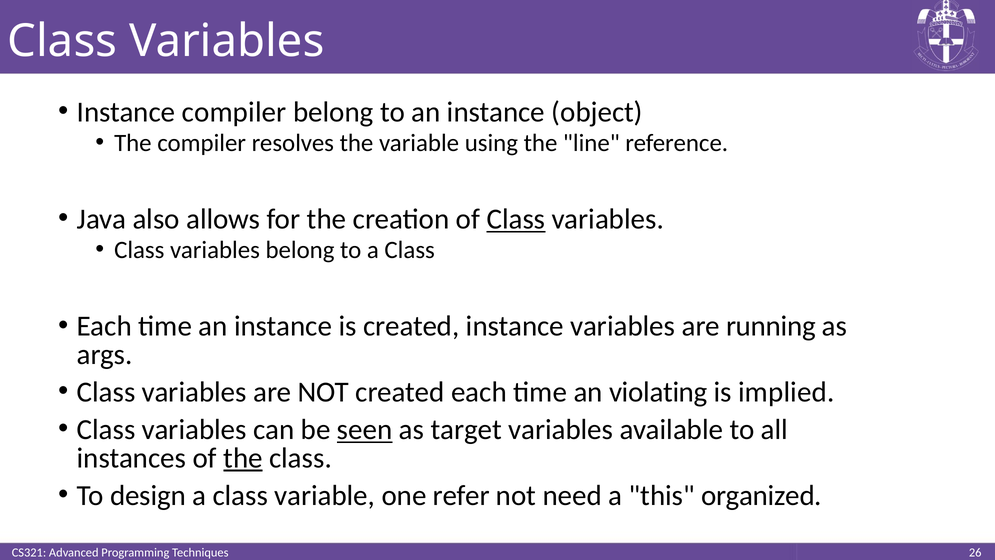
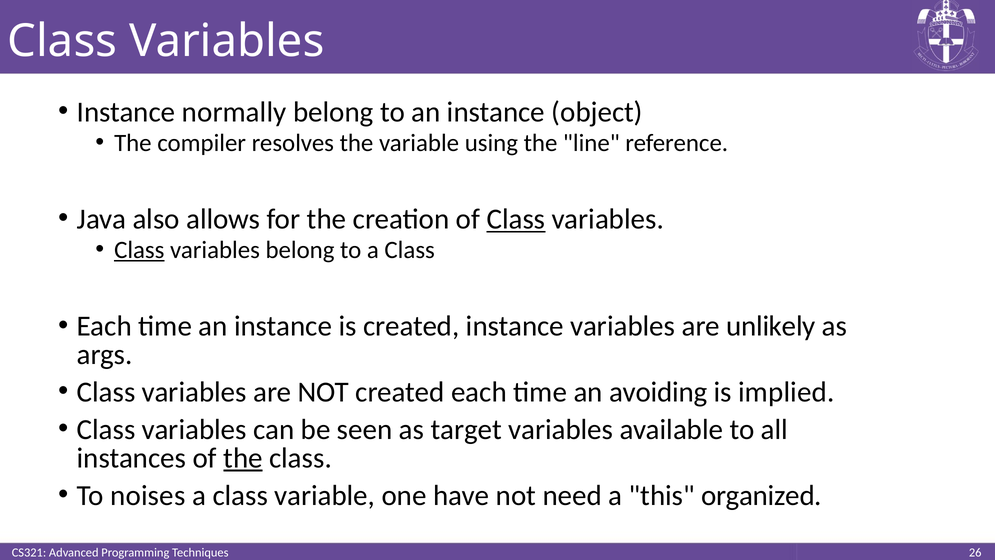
Instance compiler: compiler -> normally
Class at (139, 250) underline: none -> present
running: running -> unlikely
violating: violating -> avoiding
seen underline: present -> none
design: design -> noises
refer: refer -> have
